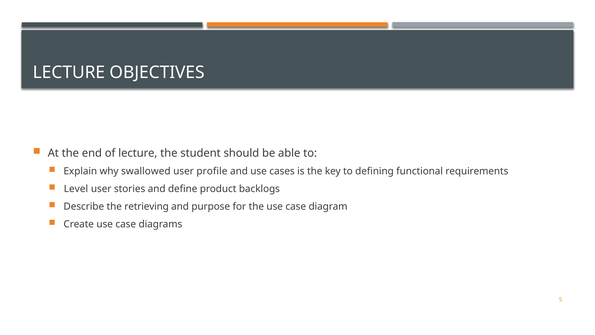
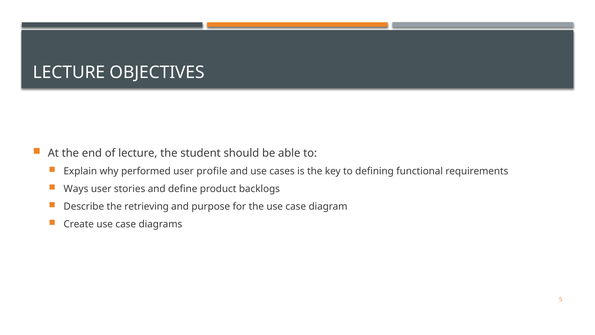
swallowed: swallowed -> performed
Level: Level -> Ways
